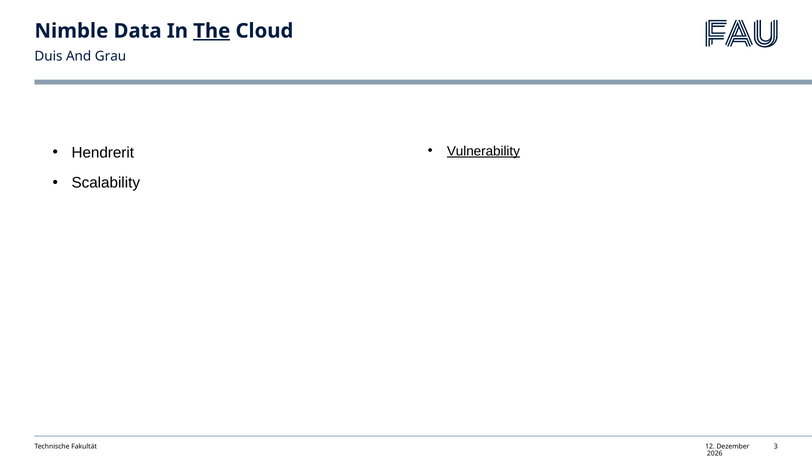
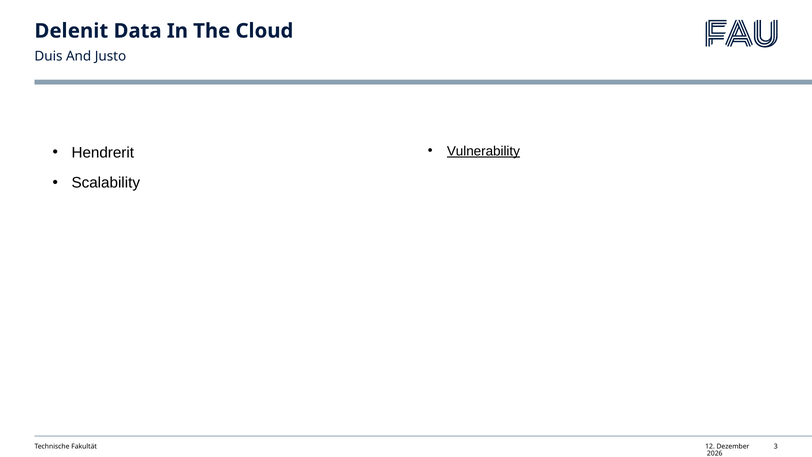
Nimble: Nimble -> Delenit
The underline: present -> none
Grau: Grau -> Justo
